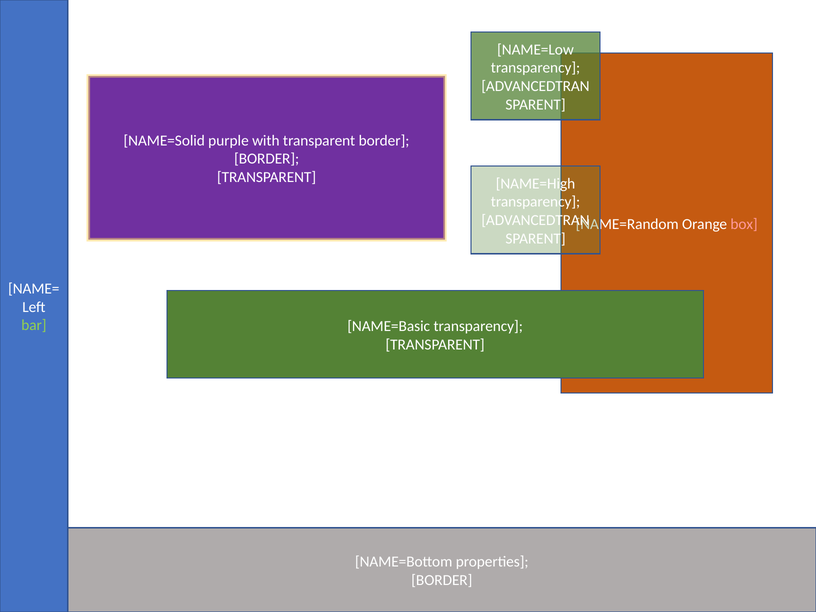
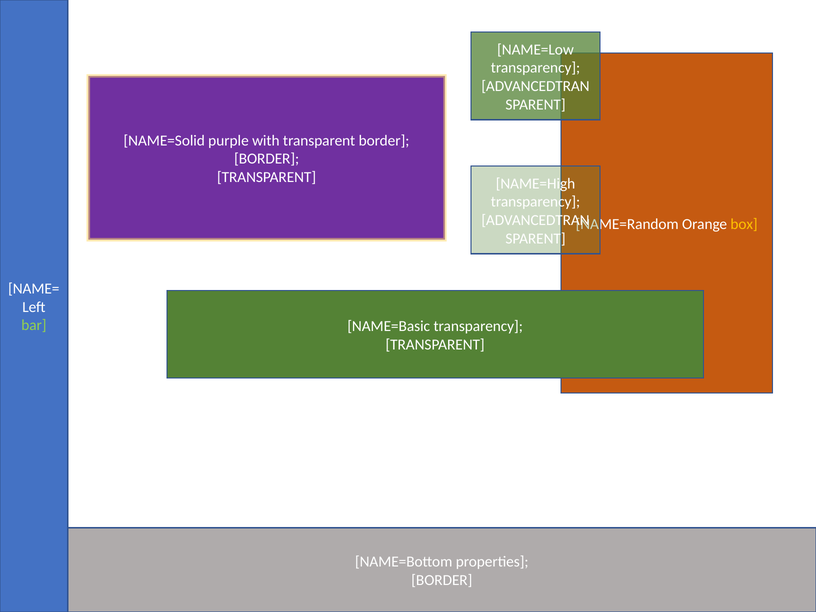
box colour: pink -> yellow
